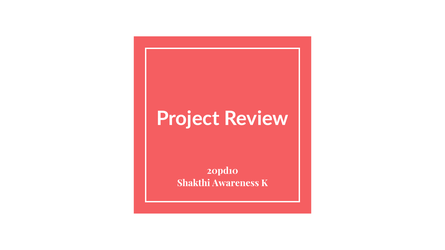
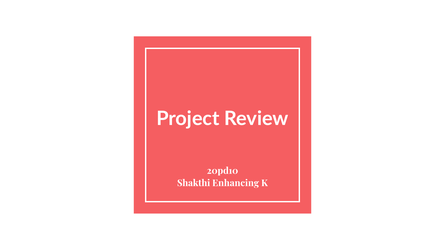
Awareness: Awareness -> Enhancing
